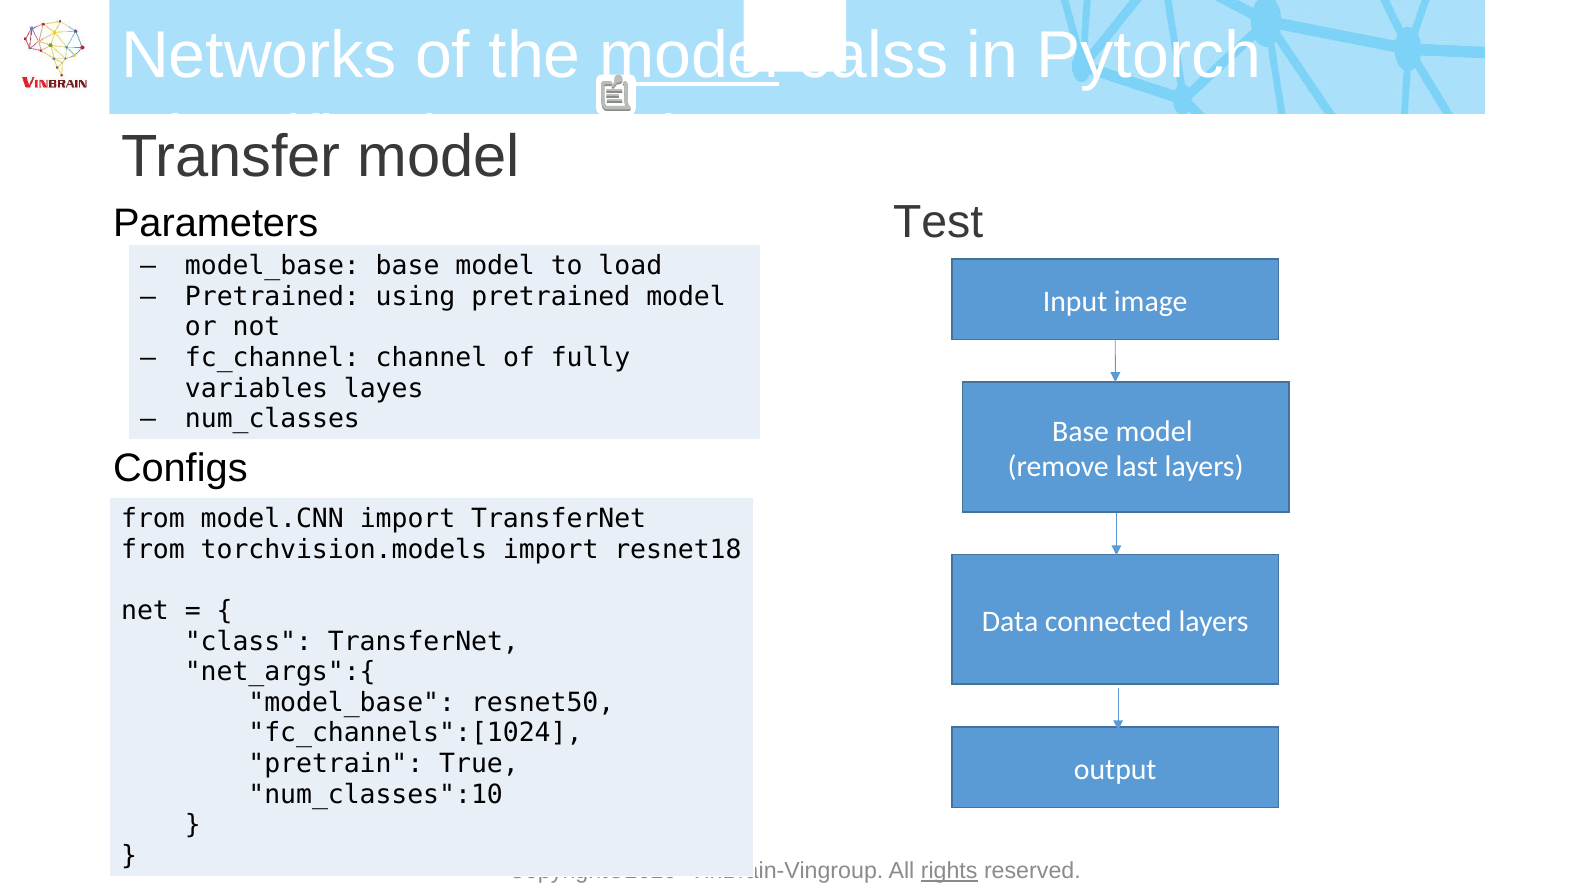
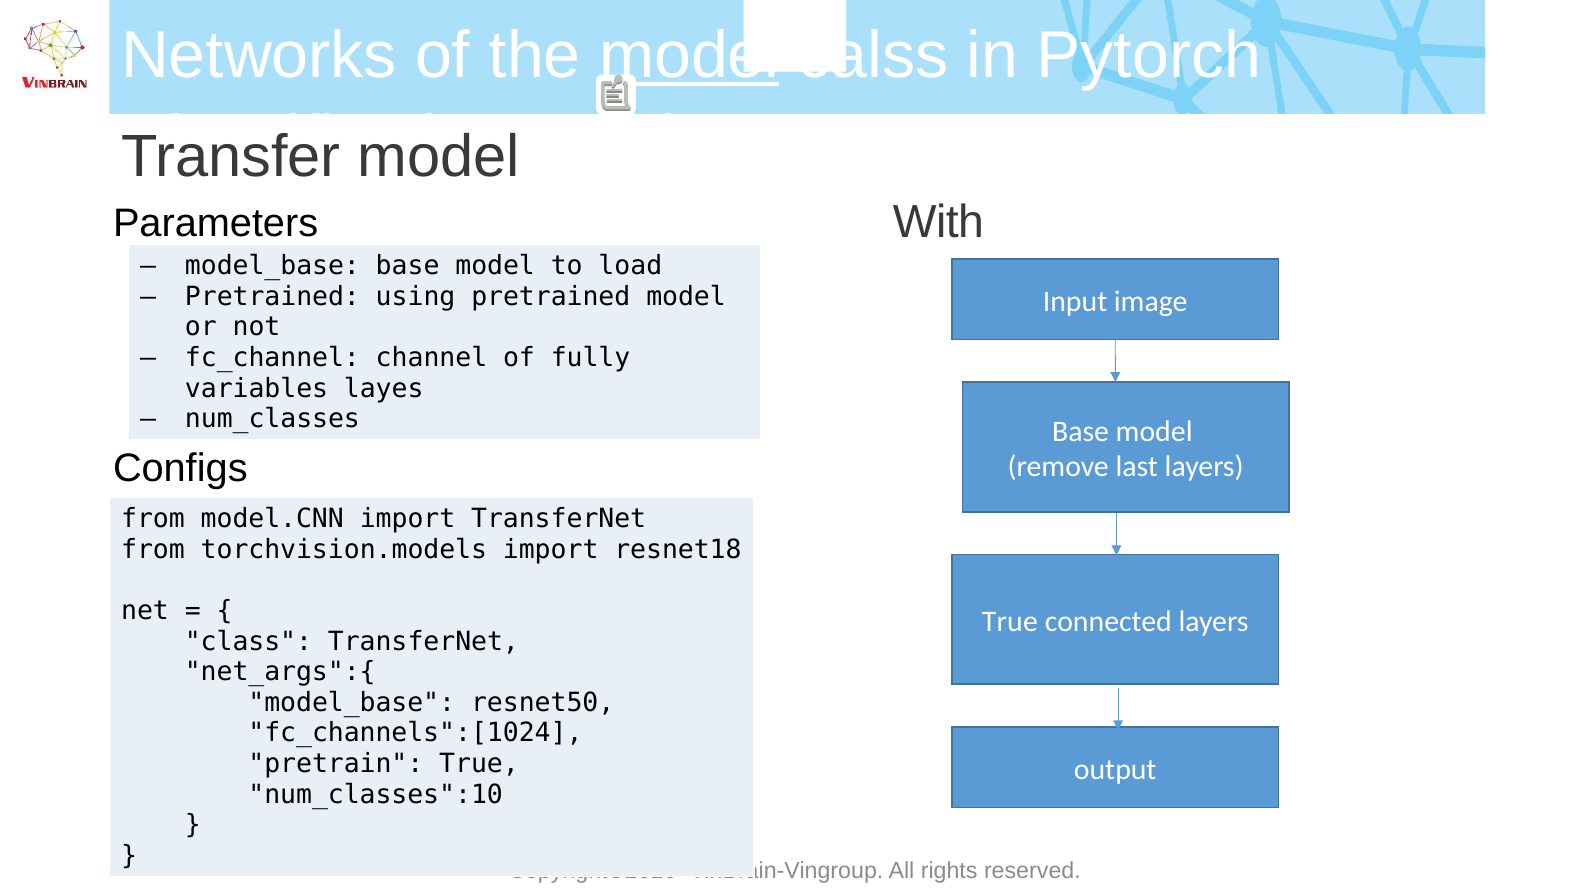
Test: Test -> With
Data at (1010, 622): Data -> True
rights underline: present -> none
